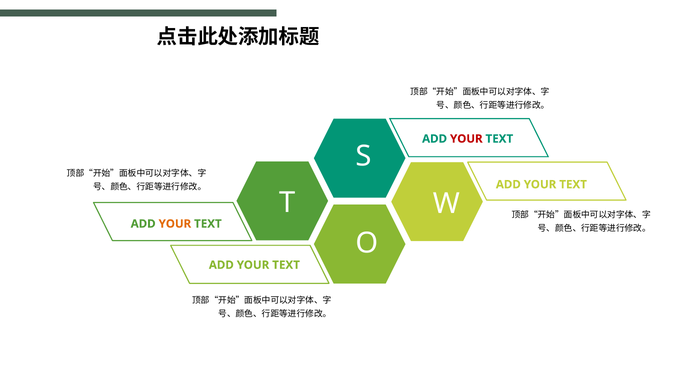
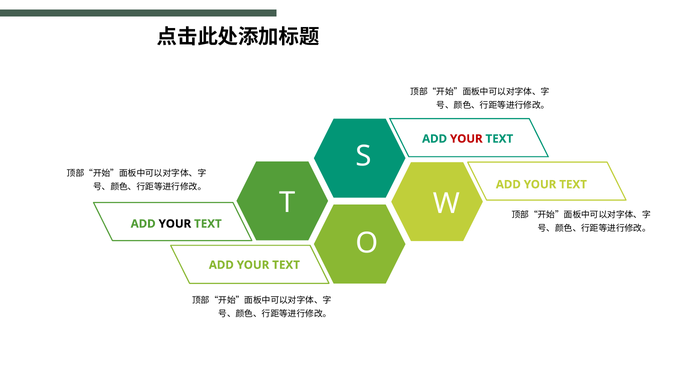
YOUR at (175, 224) colour: orange -> black
